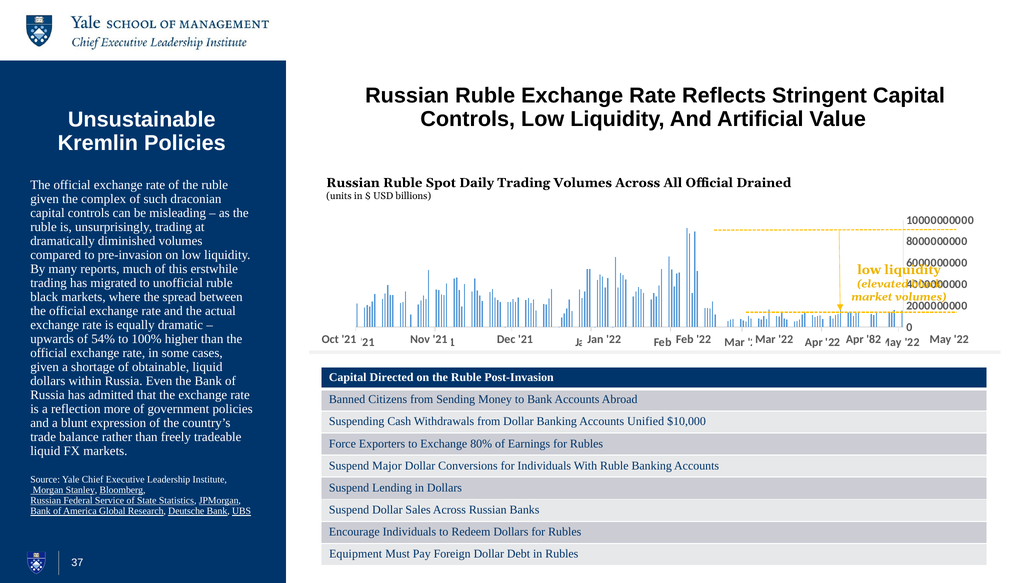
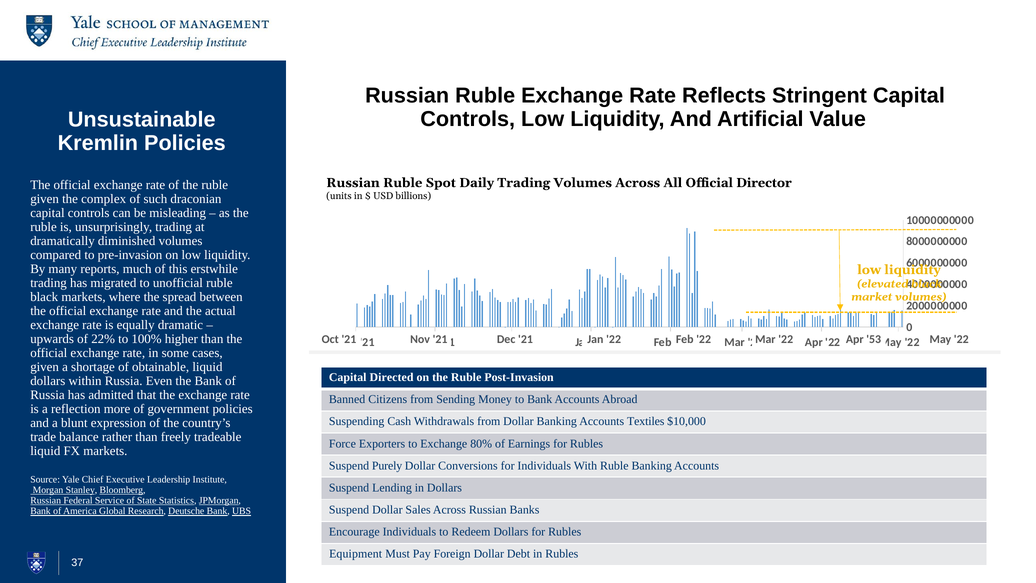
Drained: Drained -> Director
54%: 54% -> 22%
82: 82 -> 53
Unified: Unified -> Textiles
Major: Major -> Purely
